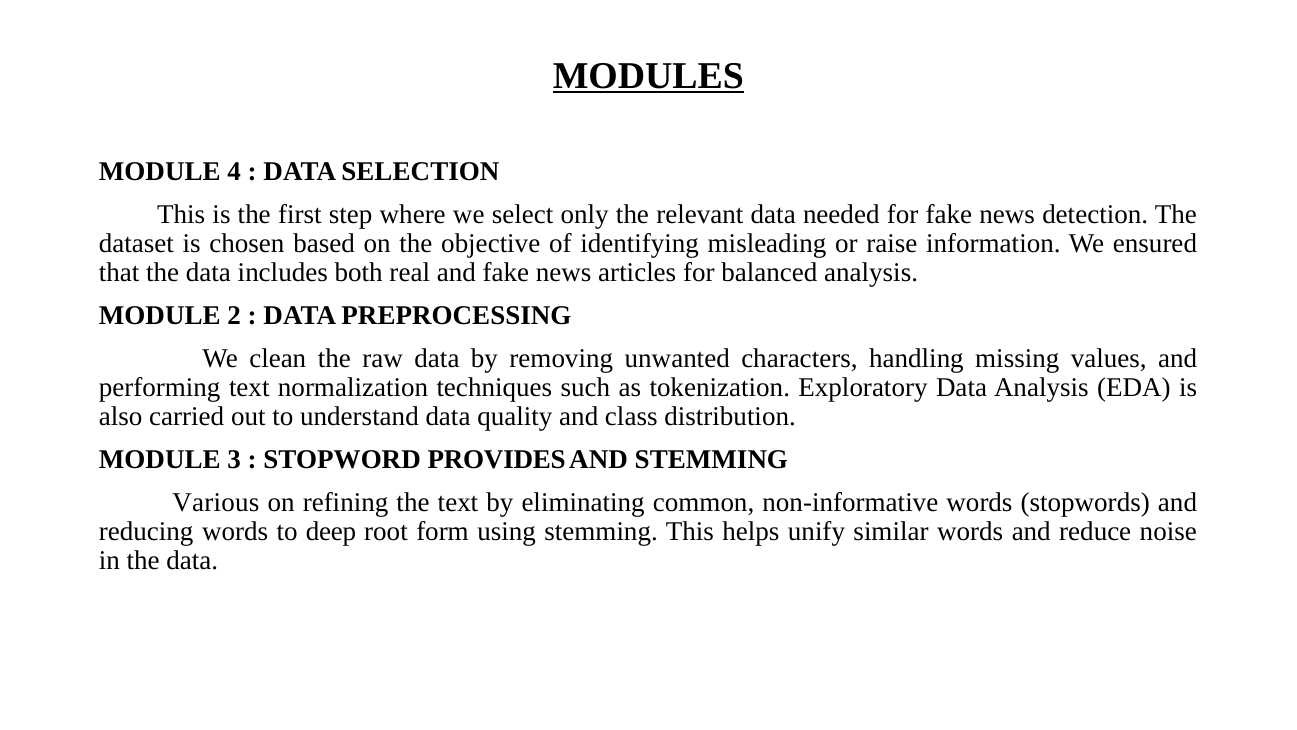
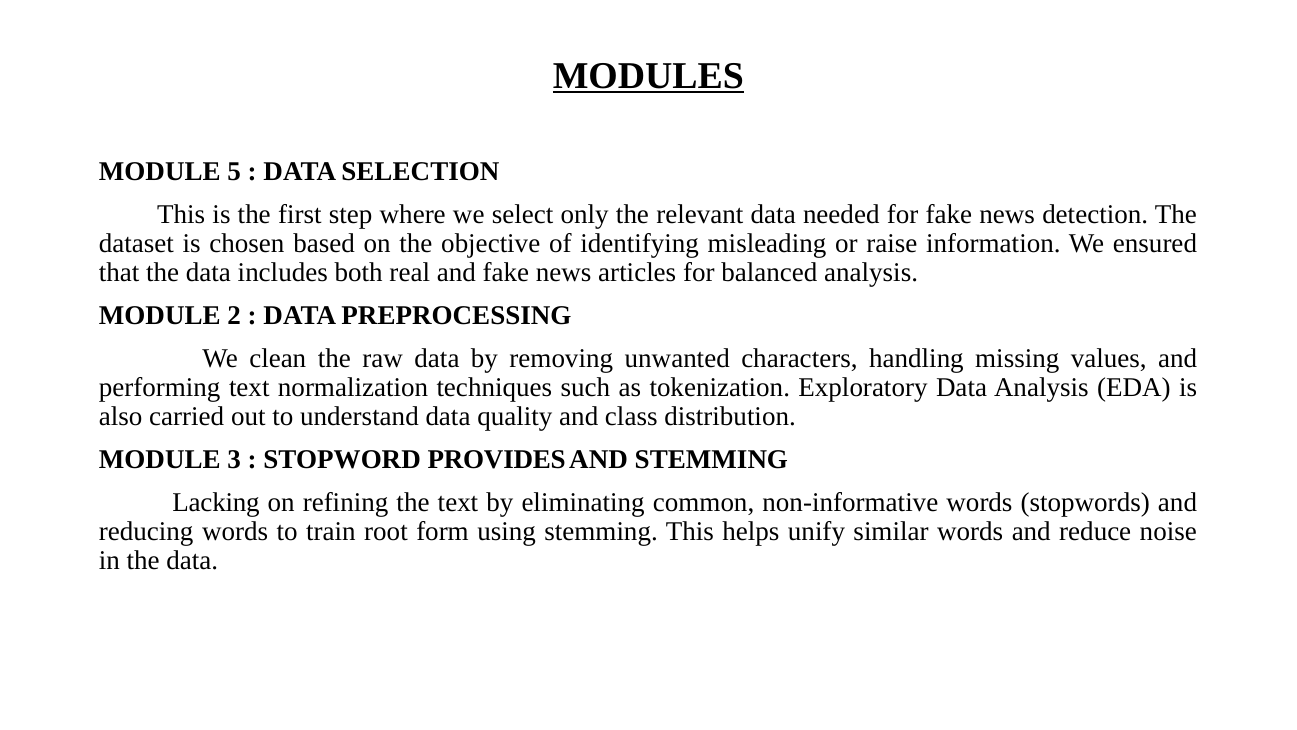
4: 4 -> 5
Various: Various -> Lacking
deep: deep -> train
